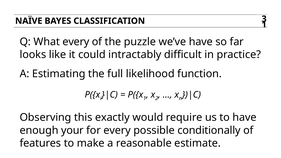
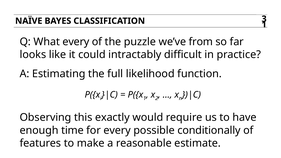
we’ve have: have -> from
your: your -> time
